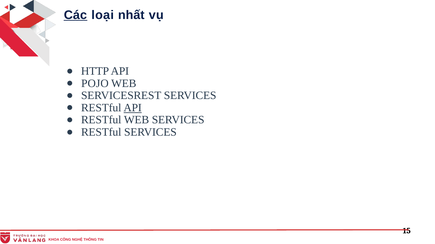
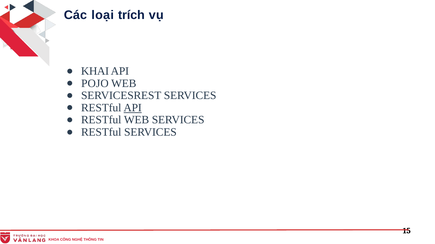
Các underline: present -> none
nhất: nhất -> trích
HTTP: HTTP -> KHAI
